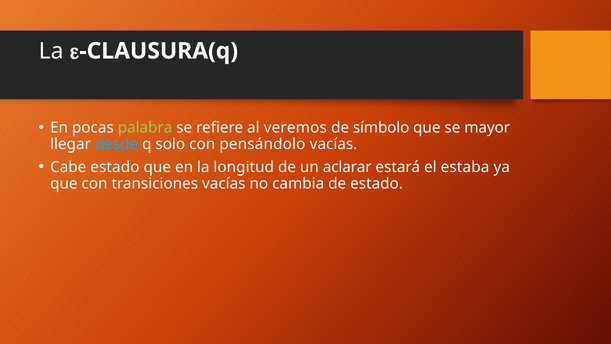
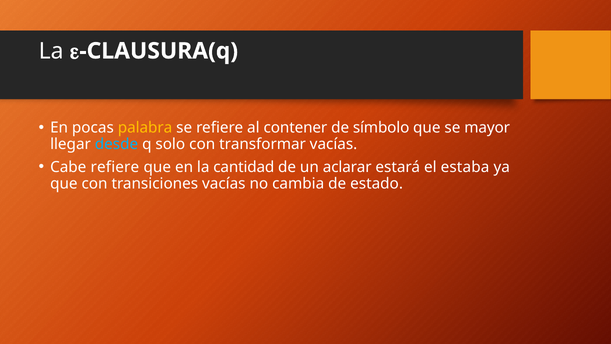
palabra colour: light green -> yellow
veremos: veremos -> contener
pensándolo: pensándolo -> transformar
Cabe estado: estado -> refiere
longitud: longitud -> cantidad
